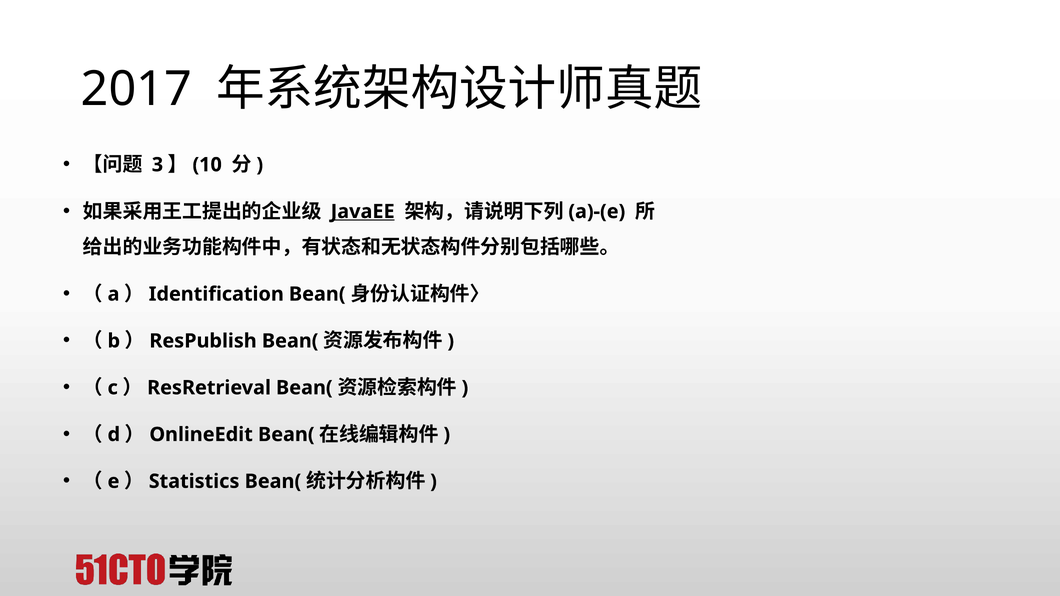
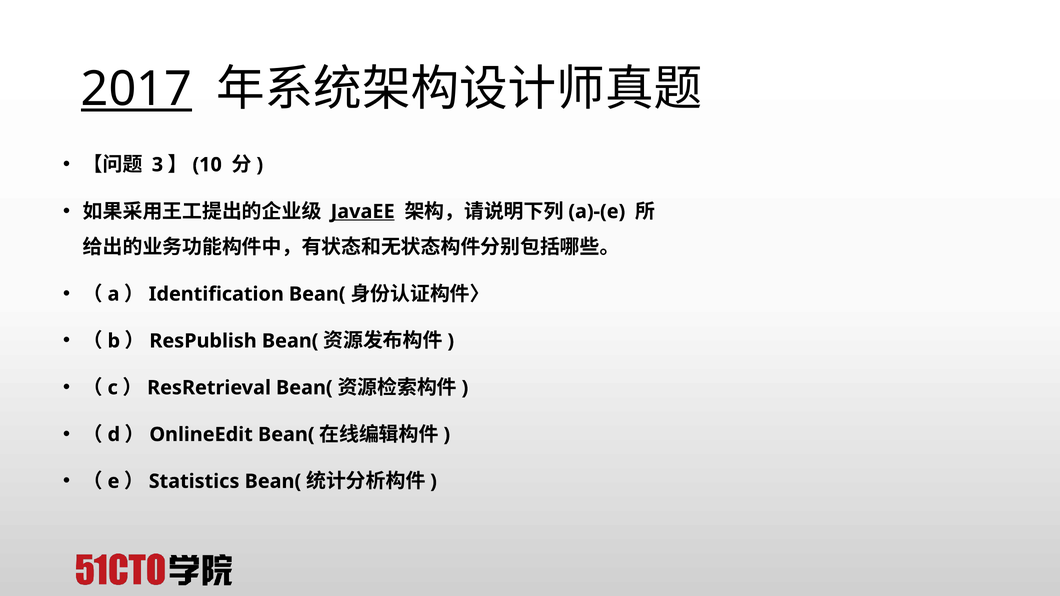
2017 underline: none -> present
